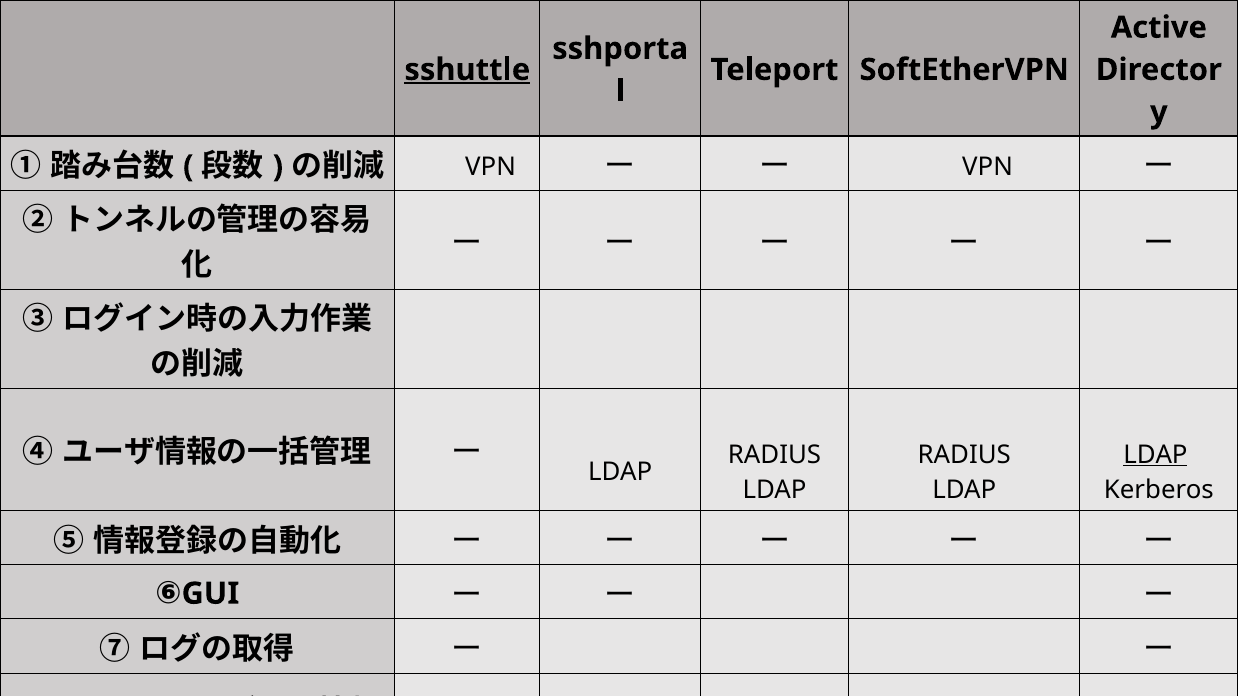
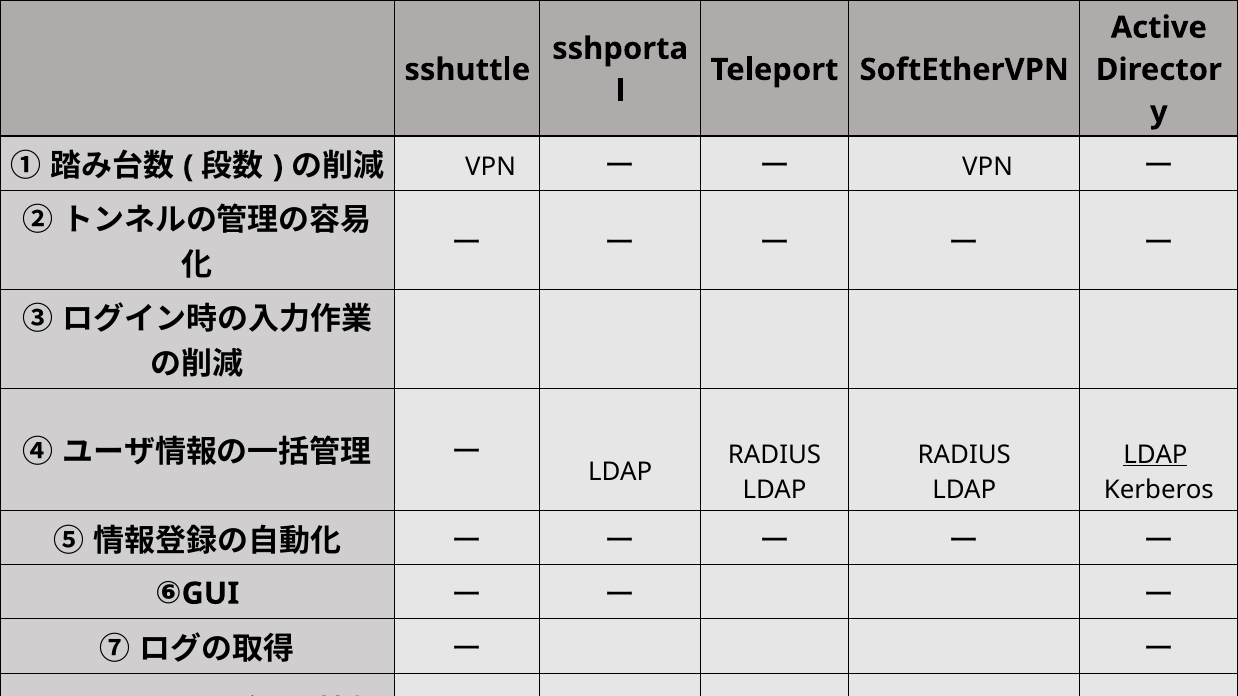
sshuttle underline: present -> none
